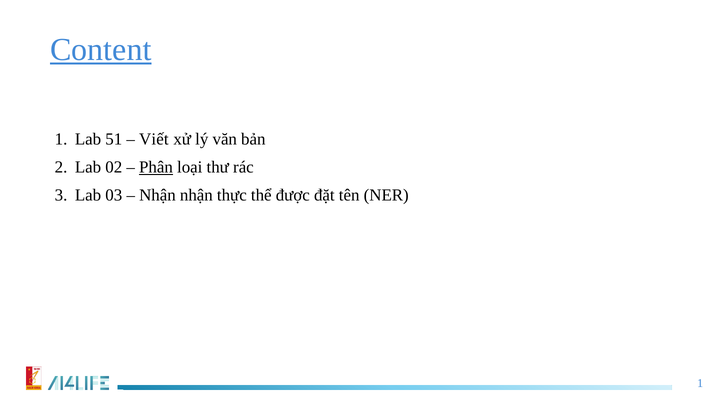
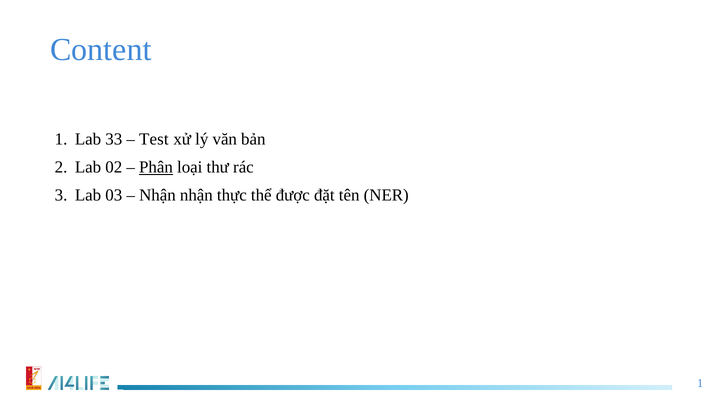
Content underline: present -> none
51: 51 -> 33
Viết: Viết -> Test
